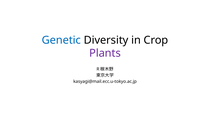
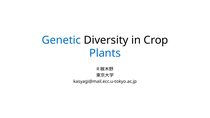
Plants colour: purple -> blue
